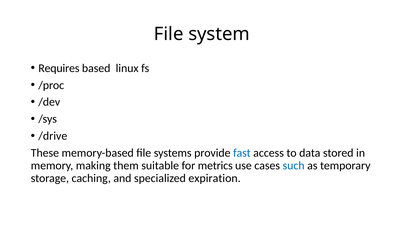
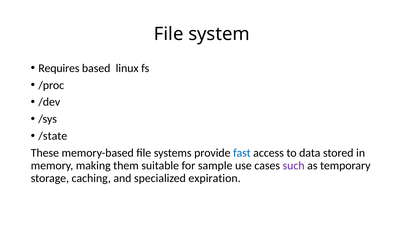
/drive: /drive -> /state
metrics: metrics -> sample
such colour: blue -> purple
